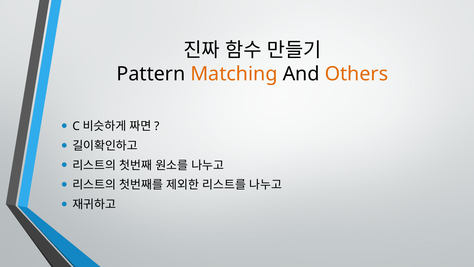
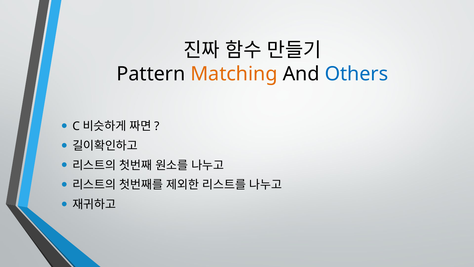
Others colour: orange -> blue
